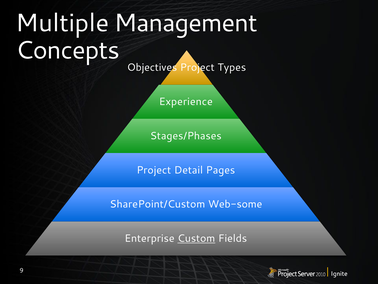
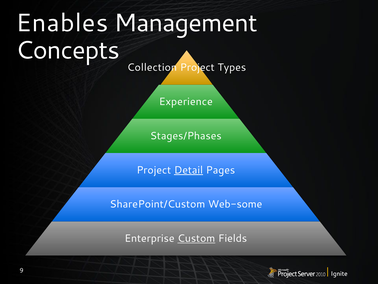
Multiple: Multiple -> Enables
Objectives: Objectives -> Collection
Detail underline: none -> present
